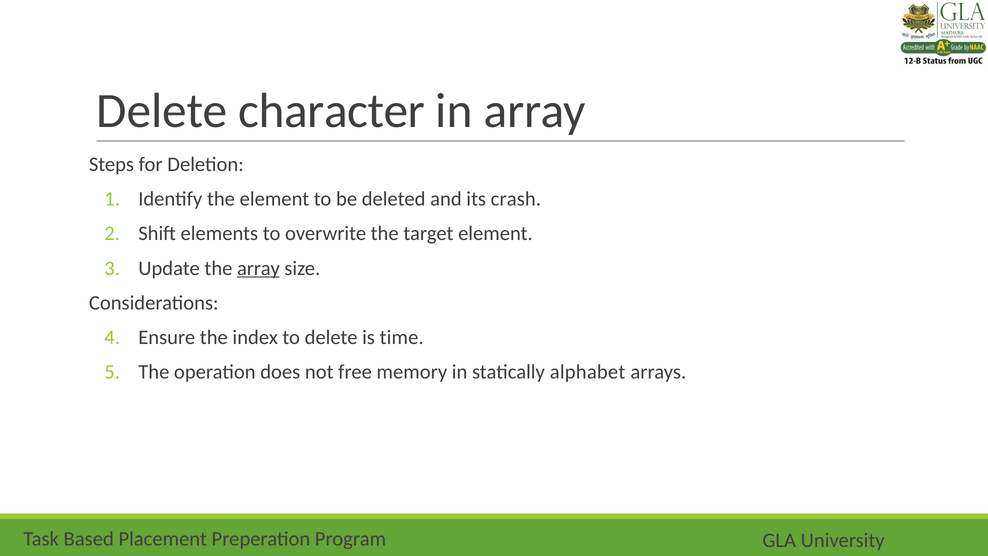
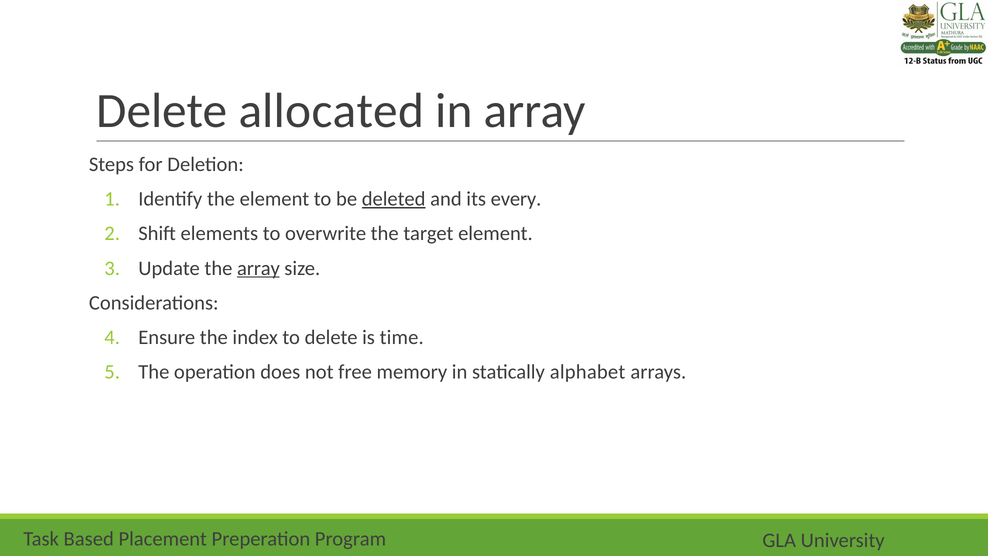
character: character -> allocated
deleted underline: none -> present
crash: crash -> every
